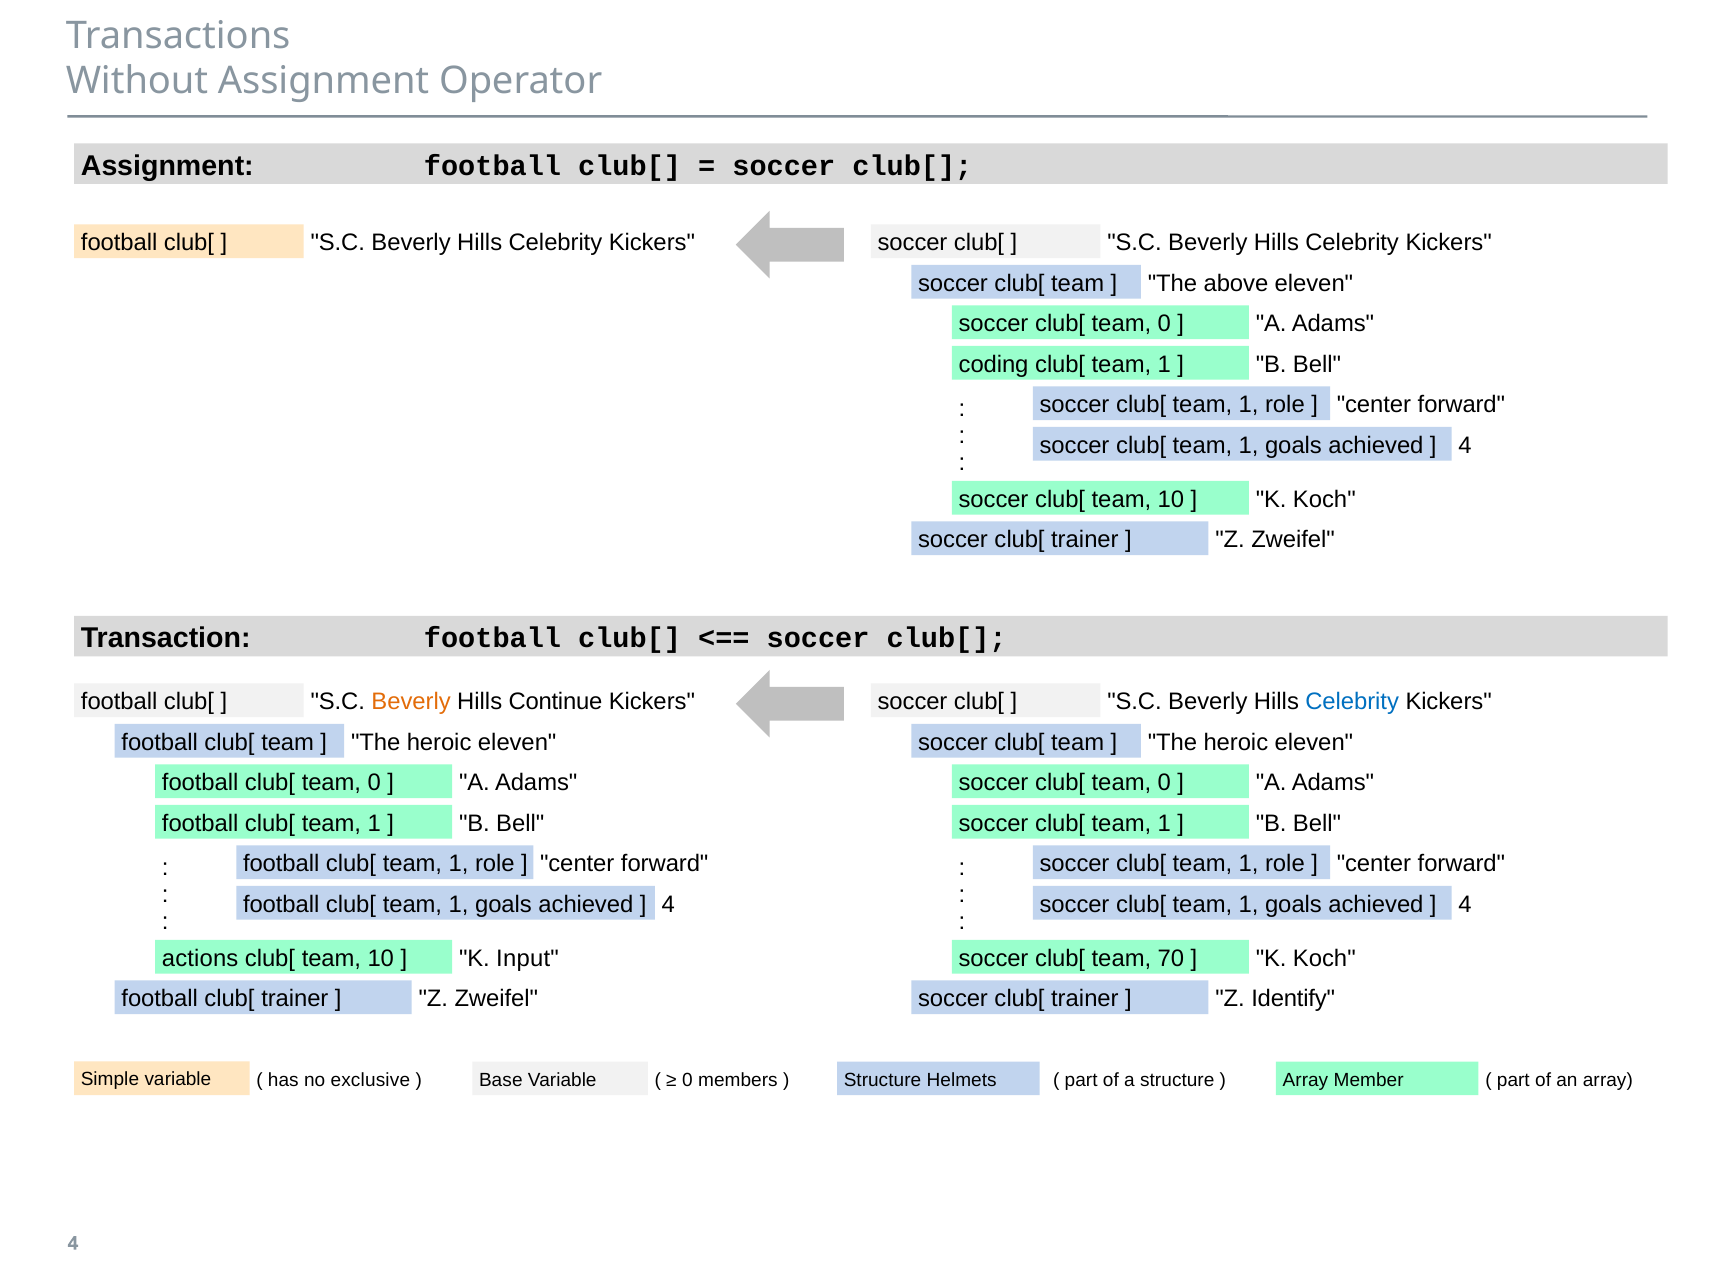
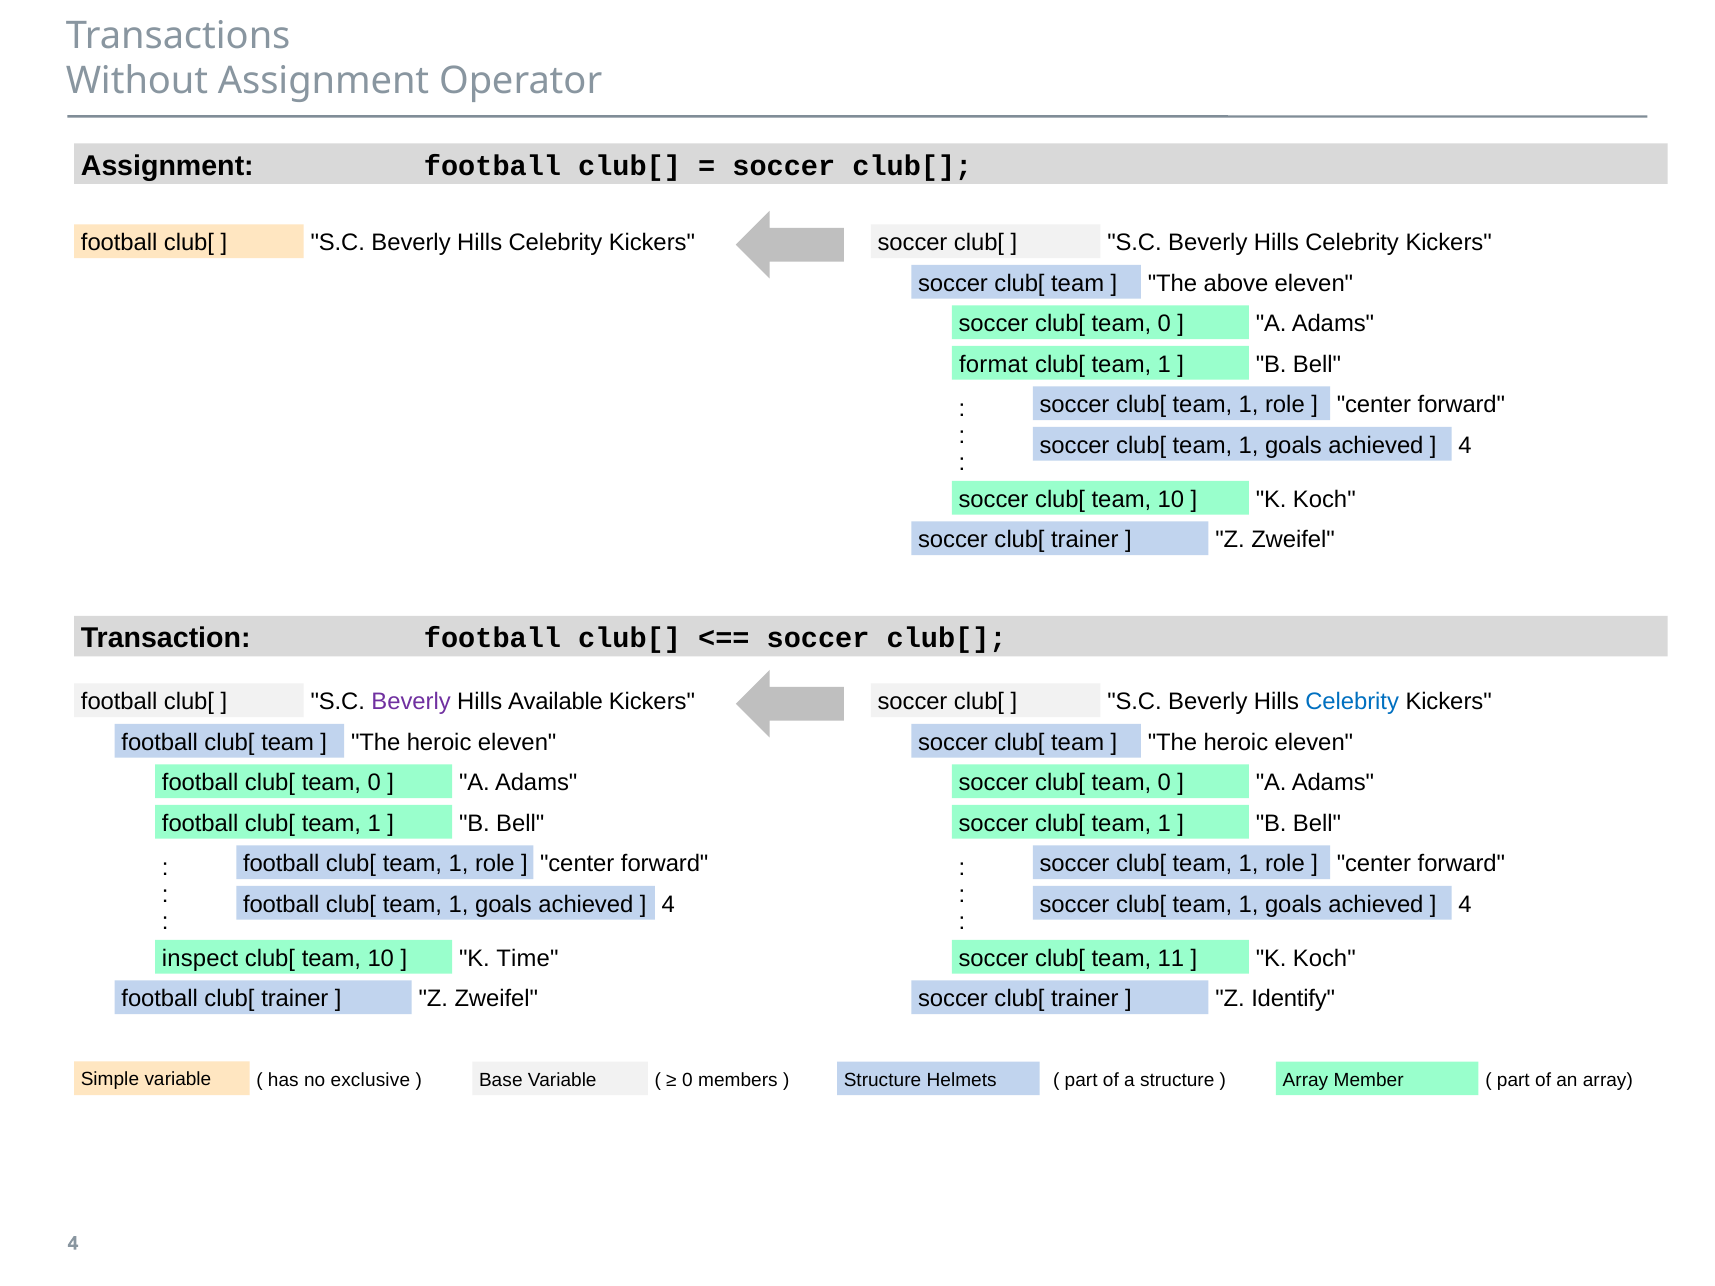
coding: coding -> format
Beverly at (411, 702) colour: orange -> purple
Continue: Continue -> Available
actions: actions -> inspect
Input: Input -> Time
70: 70 -> 11
